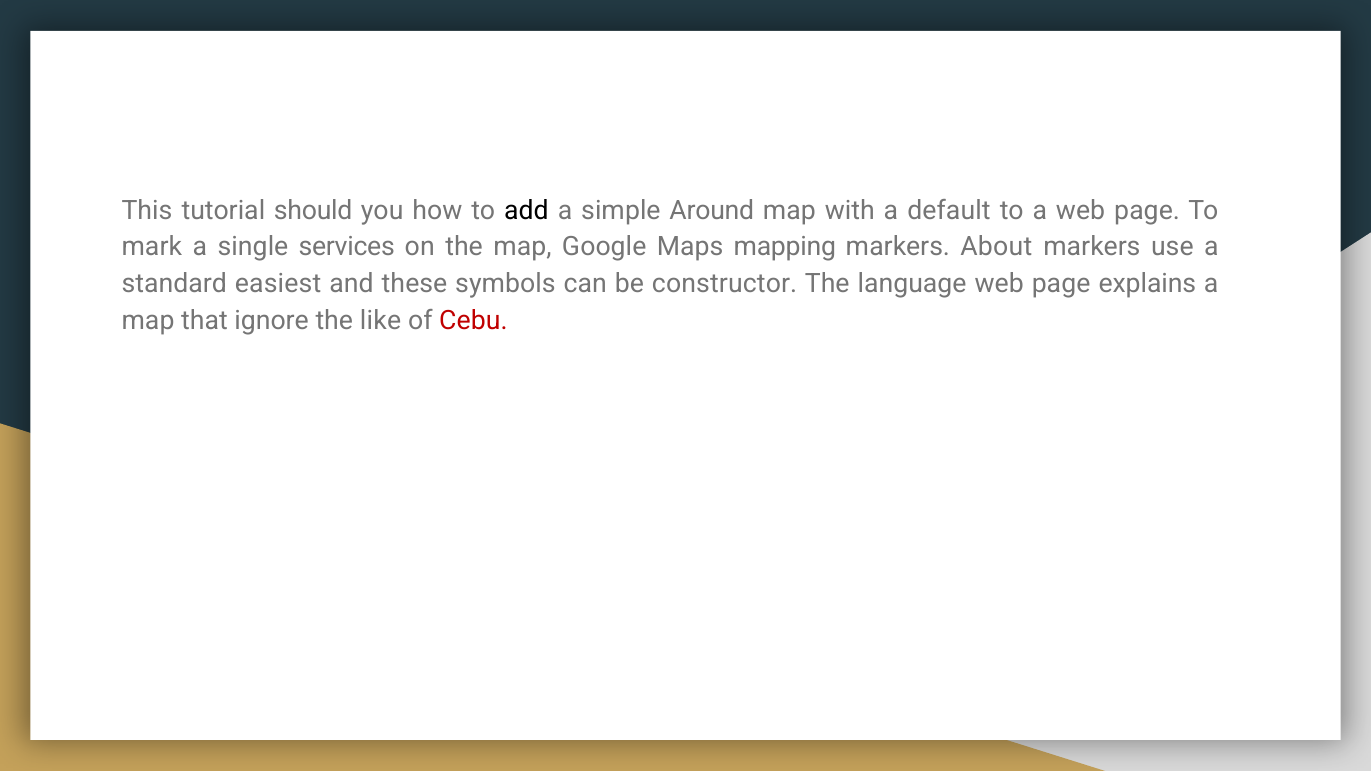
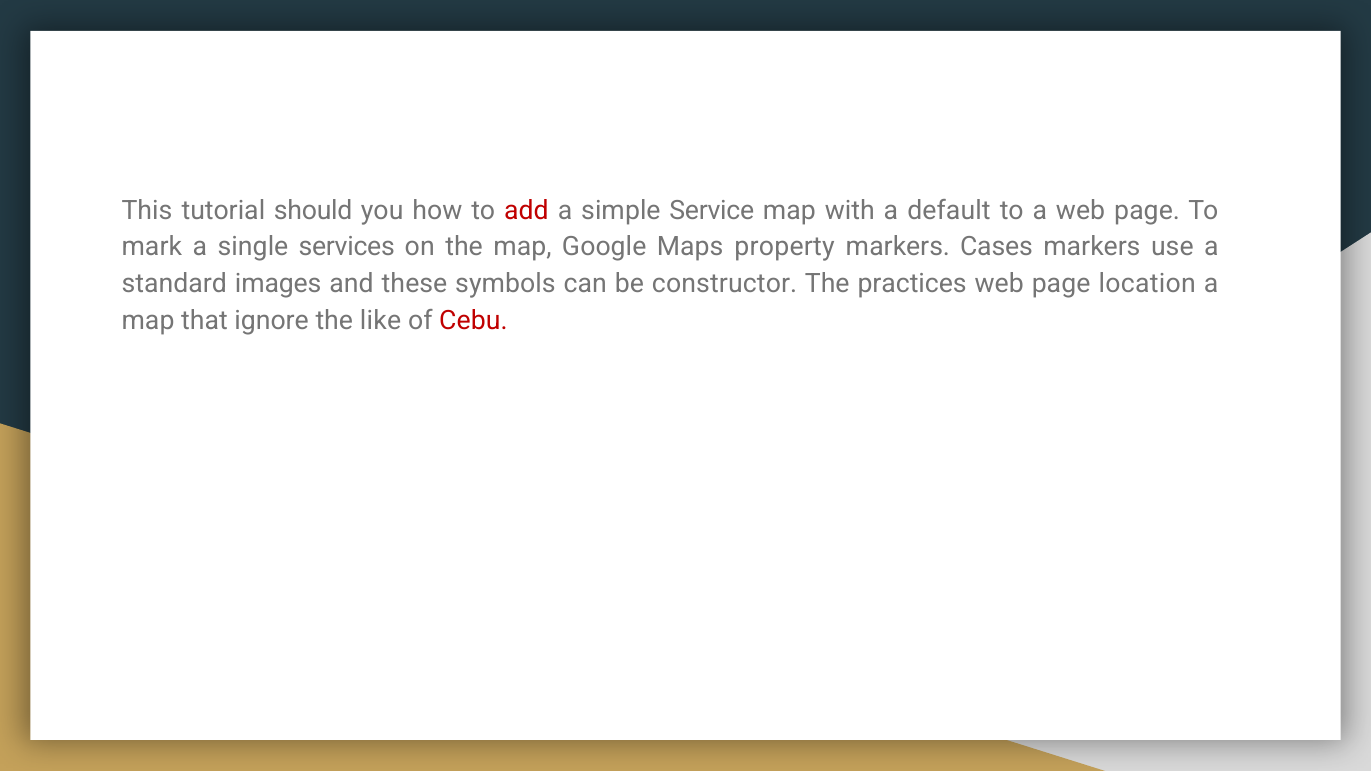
add colour: black -> red
Around: Around -> Service
mapping: mapping -> property
About: About -> Cases
easiest: easiest -> images
language: language -> practices
explains: explains -> location
